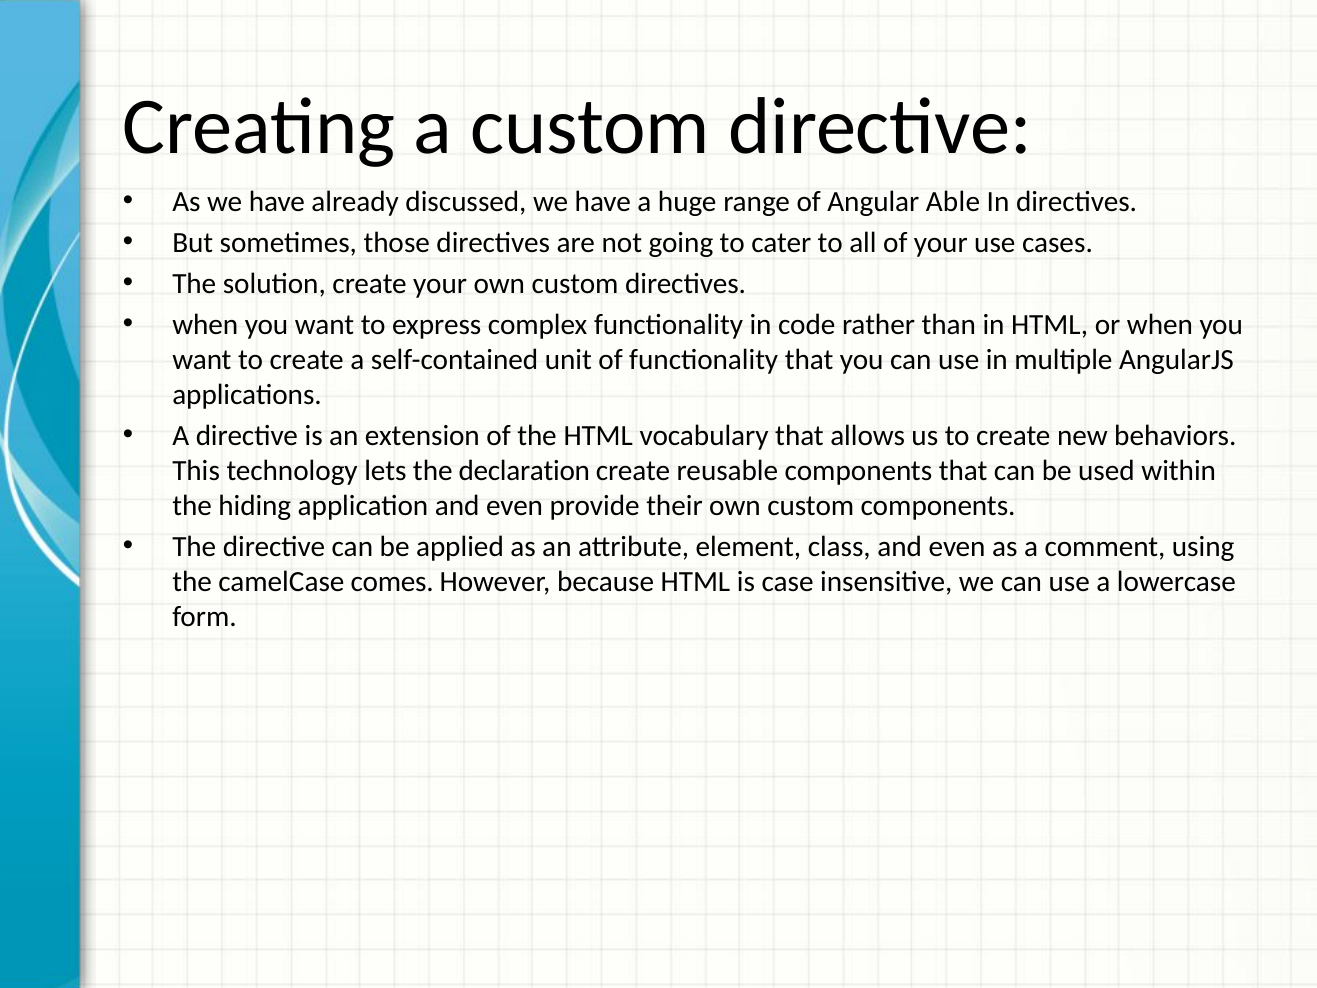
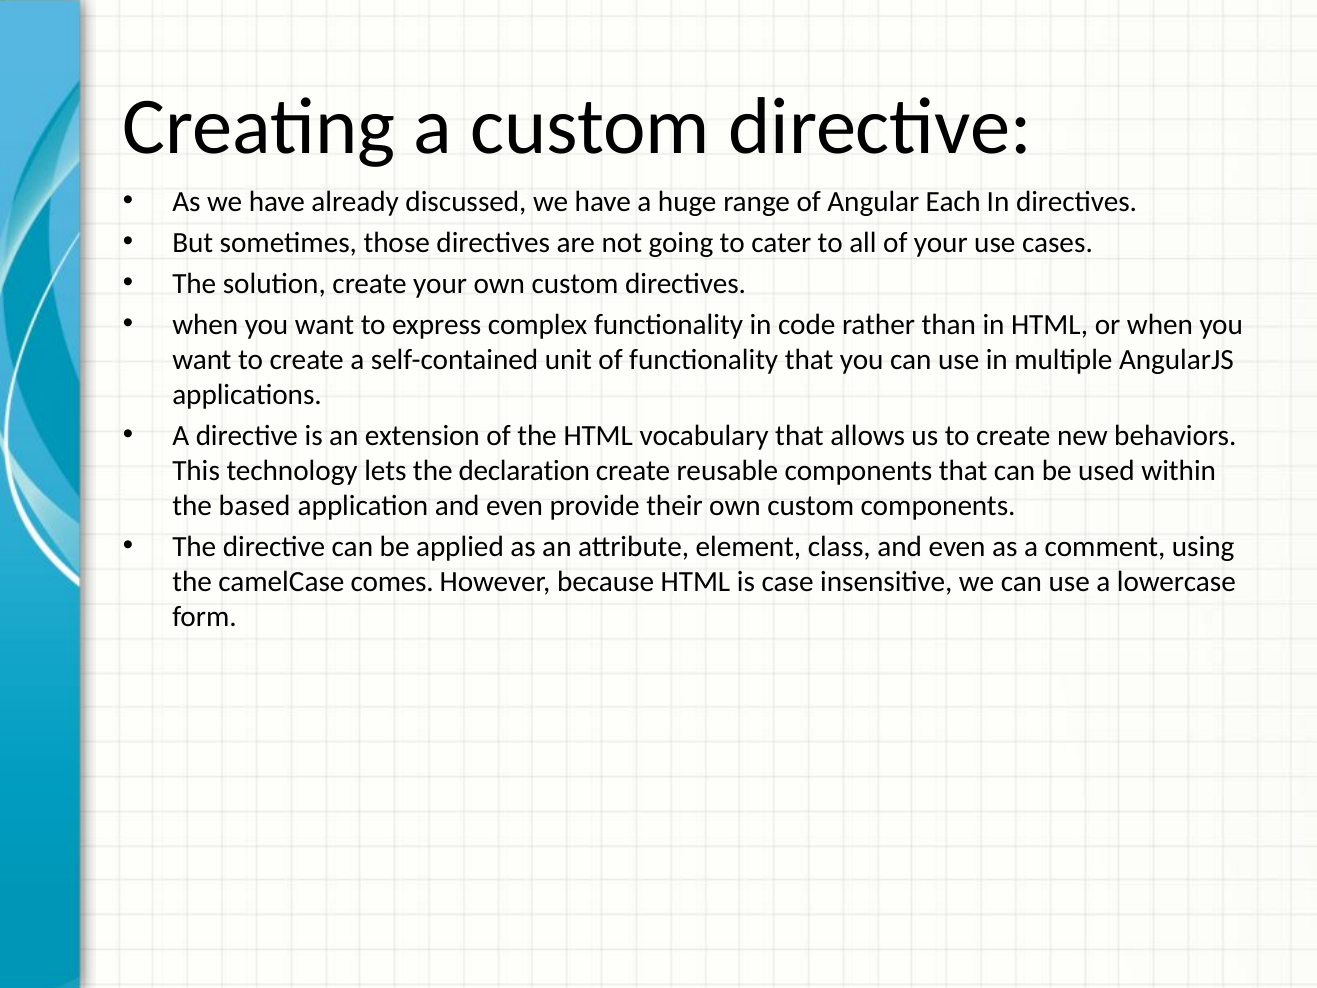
Able: Able -> Each
hiding: hiding -> based
